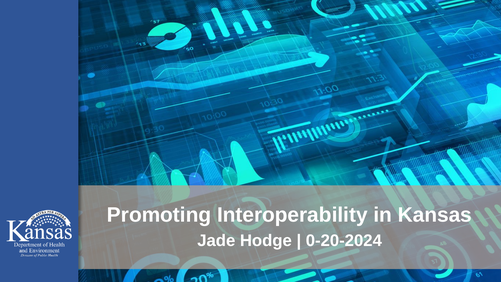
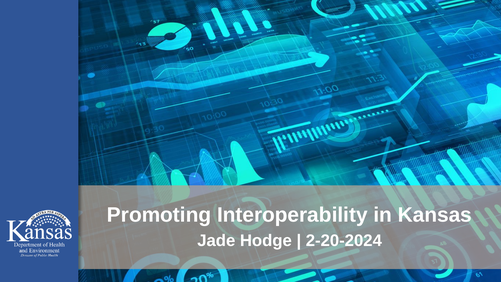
0-20-2024: 0-20-2024 -> 2-20-2024
